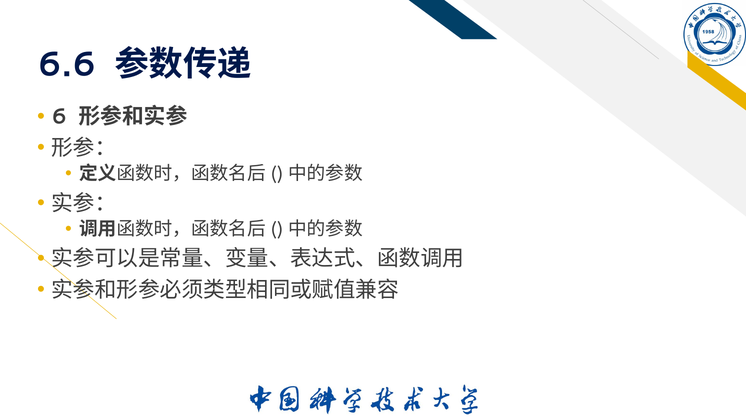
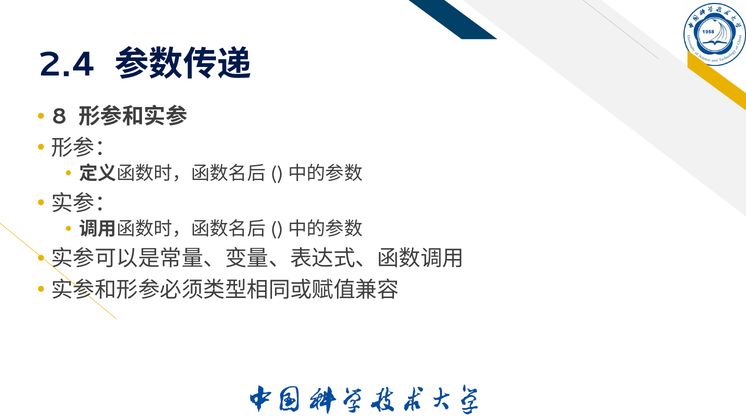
6.6: 6.6 -> 2.4
6: 6 -> 8
